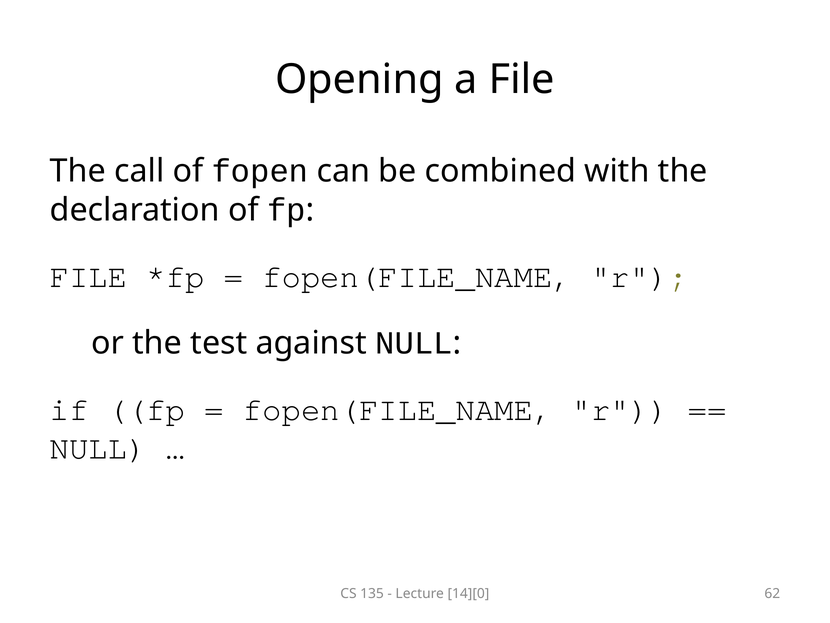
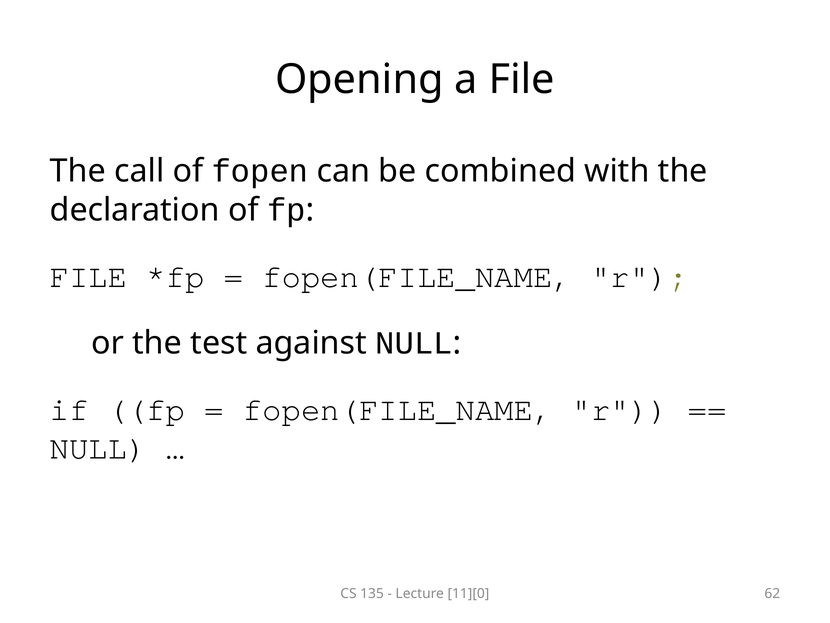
14][0: 14][0 -> 11][0
